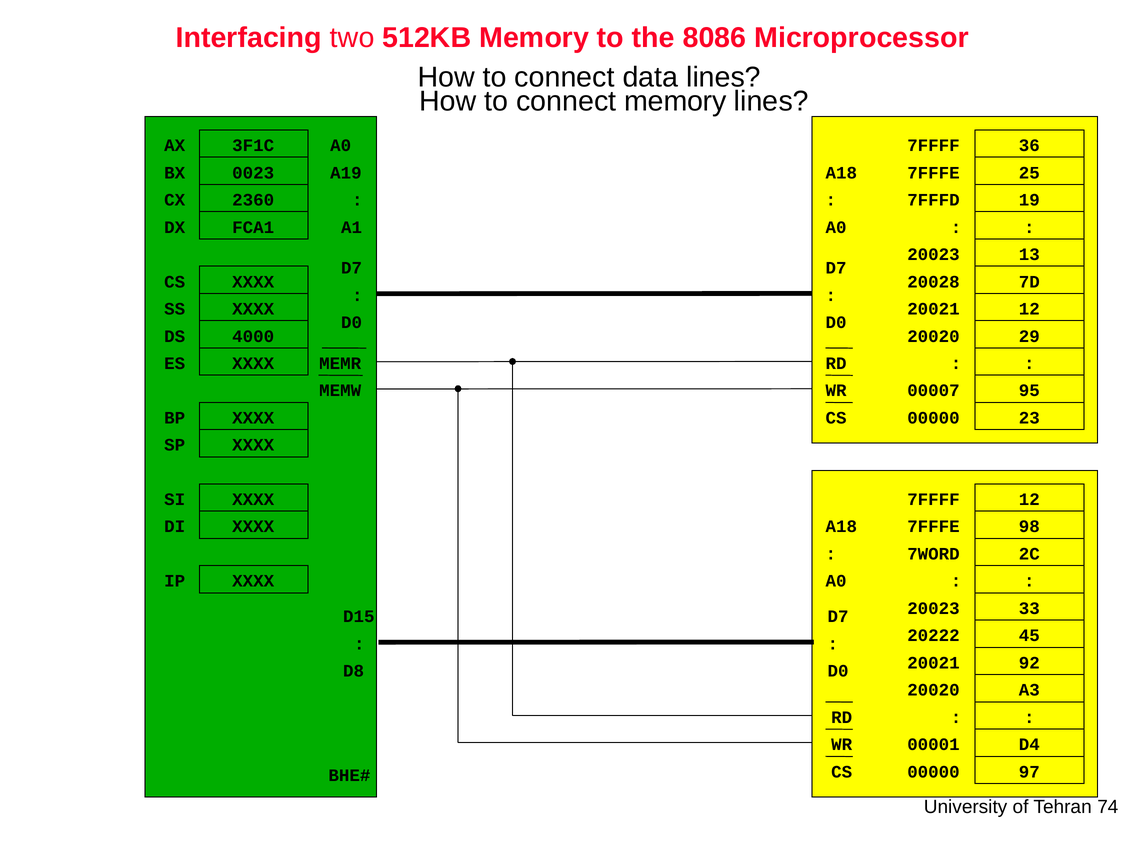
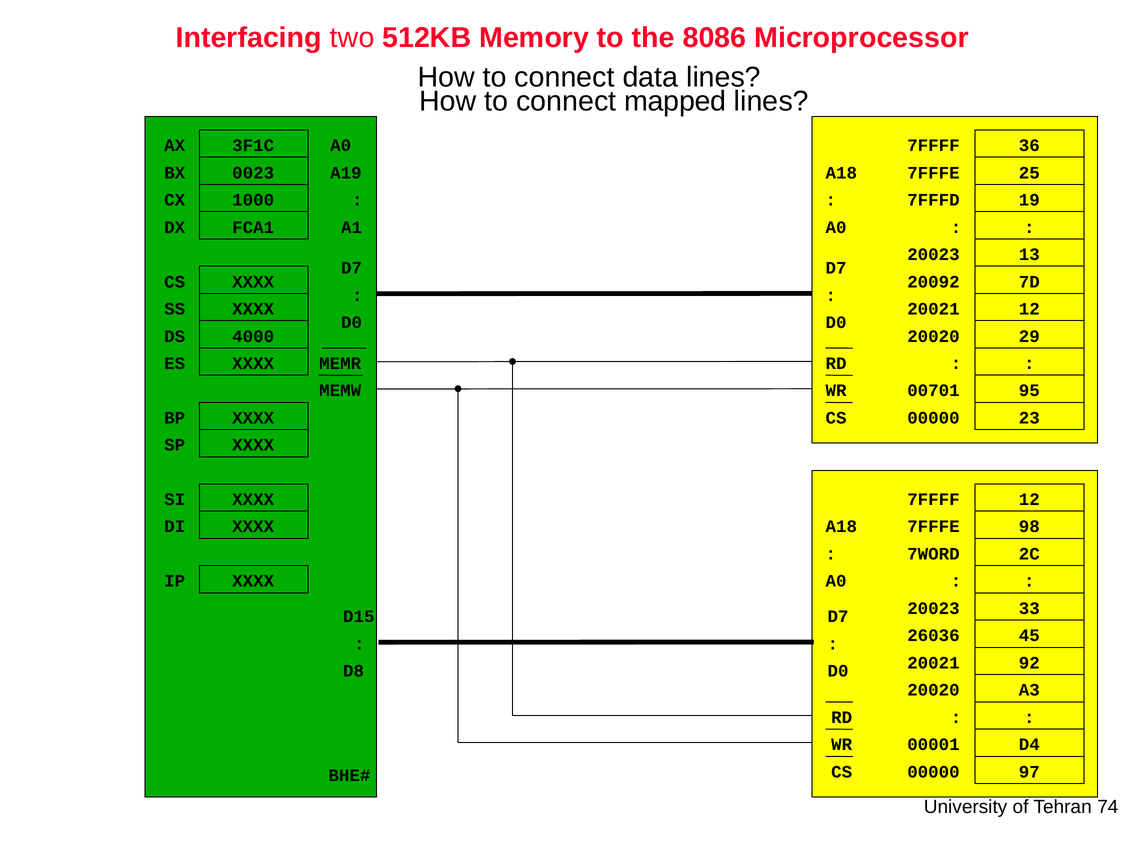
connect memory: memory -> mapped
2360: 2360 -> 1000
20028: 20028 -> 20092
00007: 00007 -> 00701
20222: 20222 -> 26036
